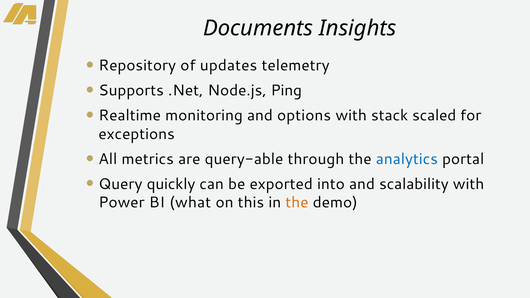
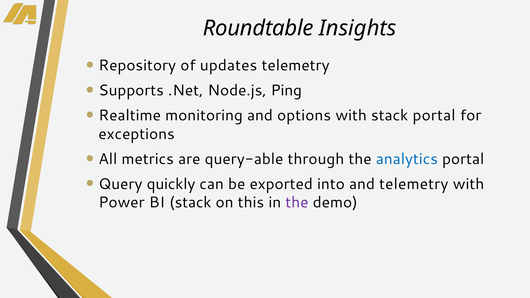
Documents: Documents -> Roundtable
stack scaled: scaled -> portal
and scalability: scalability -> telemetry
BI what: what -> stack
the at (297, 203) colour: orange -> purple
